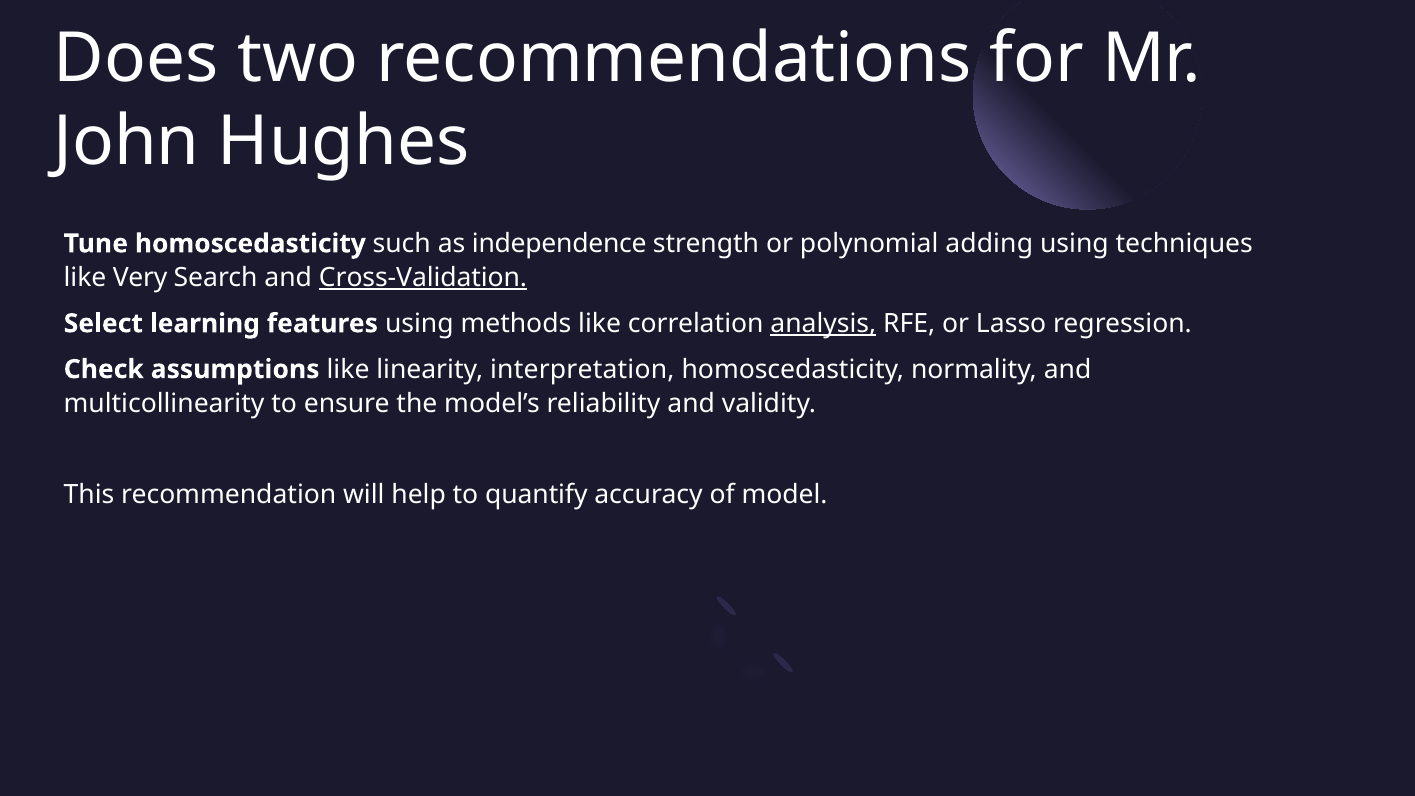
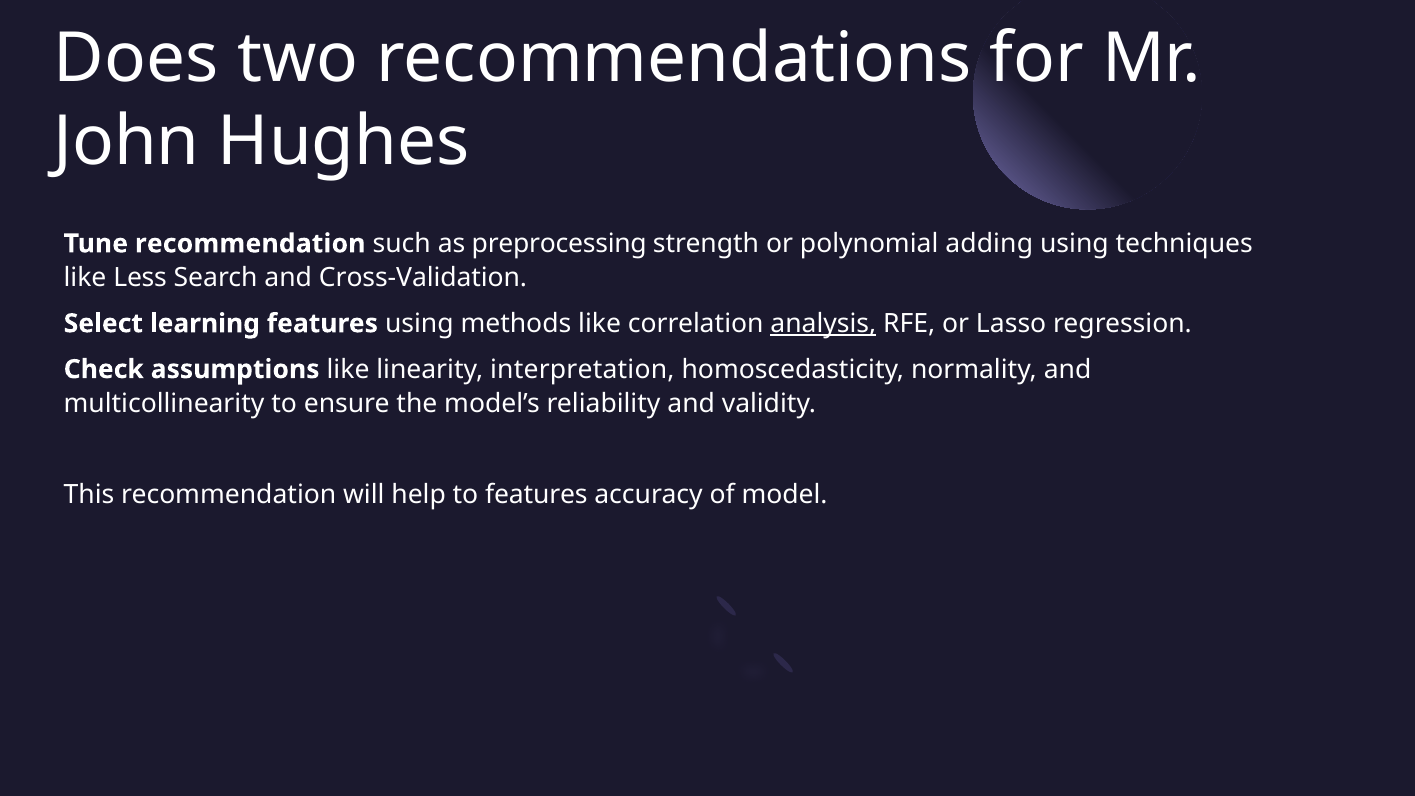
Tune homoscedasticity: homoscedasticity -> recommendation
independence: independence -> preprocessing
Very: Very -> Less
Cross-Validation underline: present -> none
to quantify: quantify -> features
